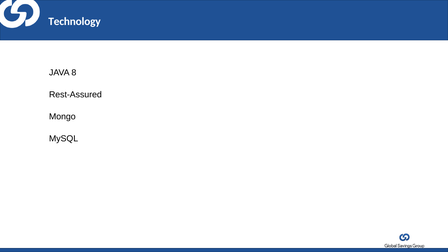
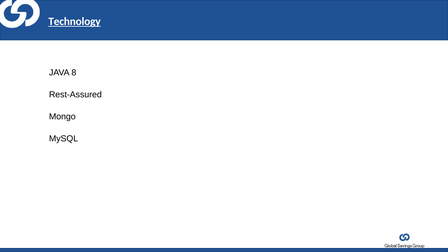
Technology underline: none -> present
